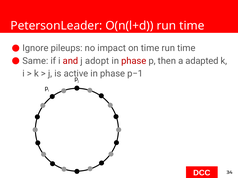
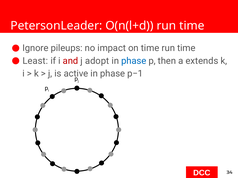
Same: Same -> Least
phase at (134, 61) colour: red -> blue
adapted: adapted -> extends
